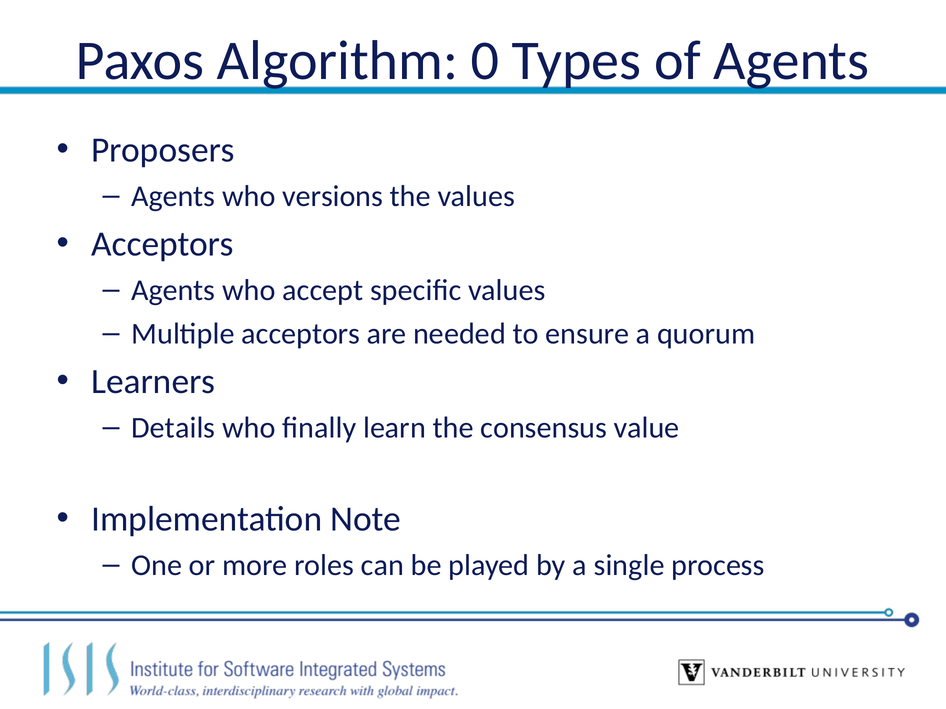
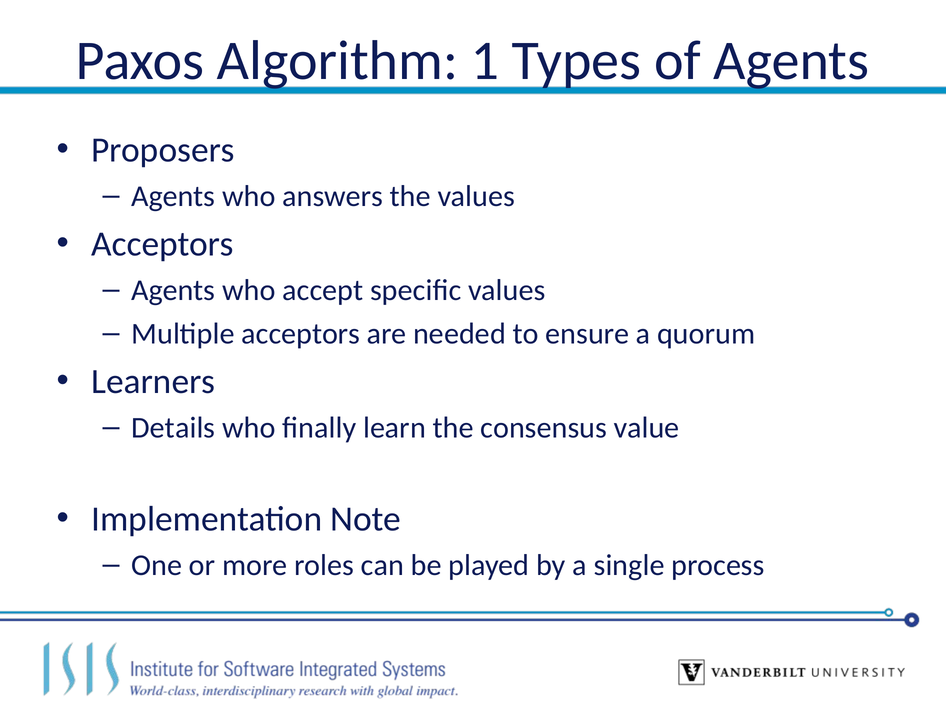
0: 0 -> 1
versions: versions -> answers
